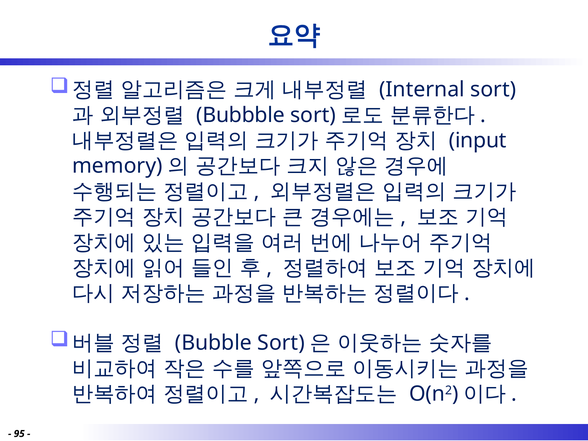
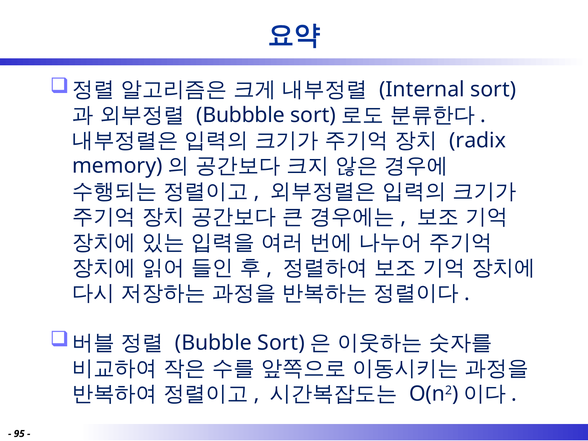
input: input -> radix
